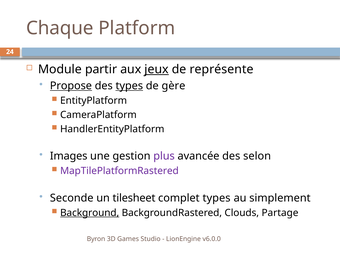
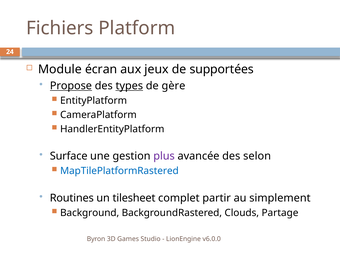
Chaque: Chaque -> Fichiers
partir: partir -> écran
jeux underline: present -> none
représente: représente -> supportées
Images: Images -> Surface
MapTilePlatformRastered colour: purple -> blue
Seconde: Seconde -> Routines
complet types: types -> partir
Background underline: present -> none
